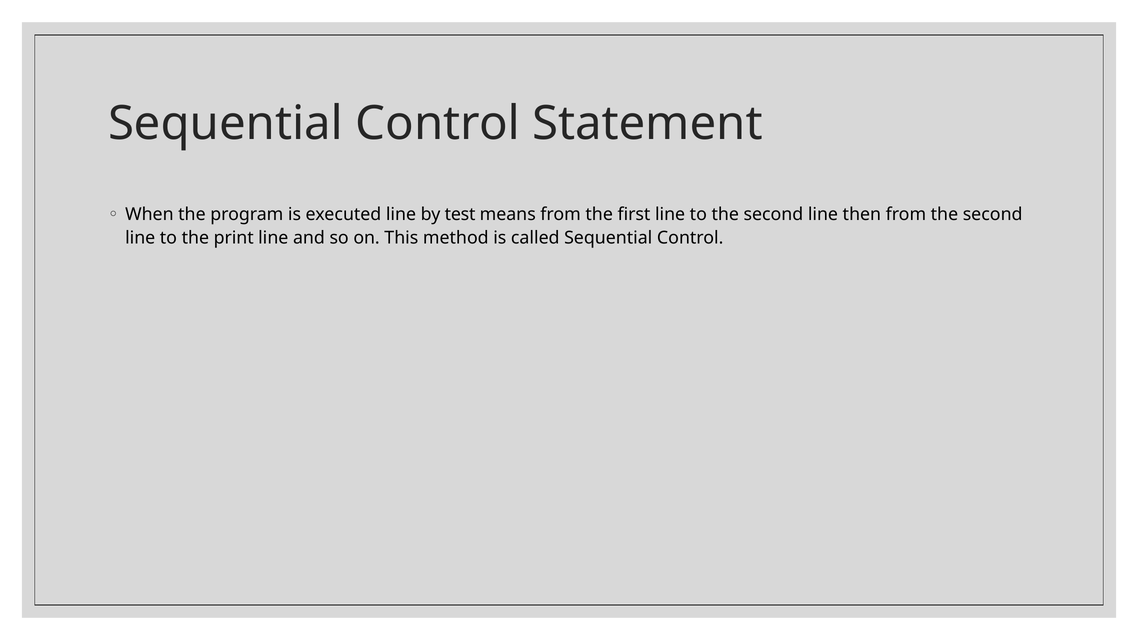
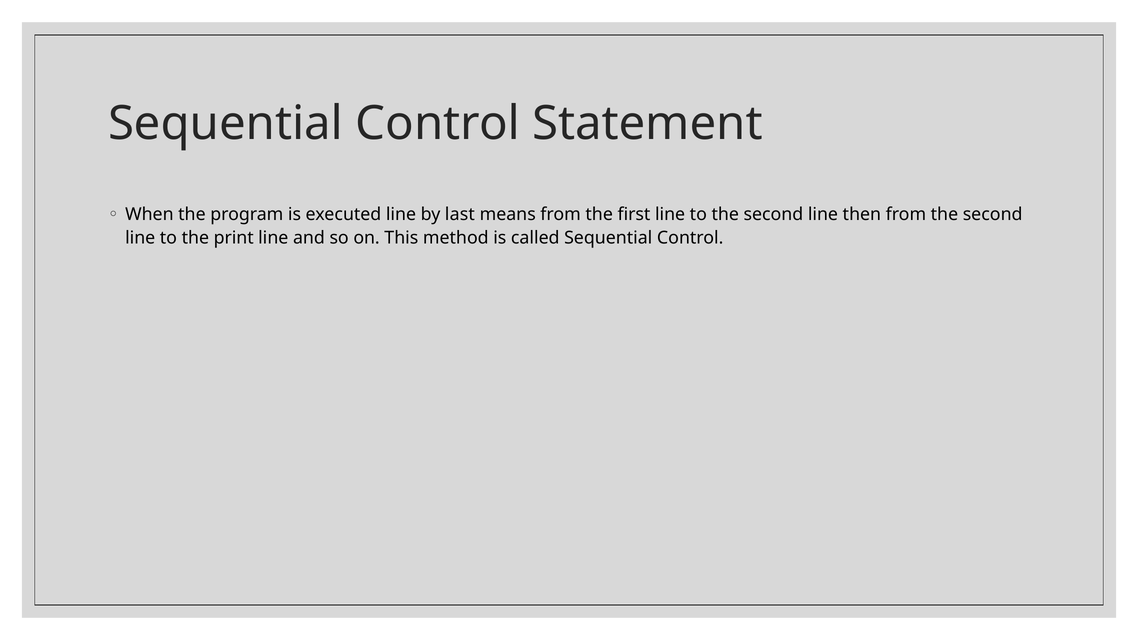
test: test -> last
